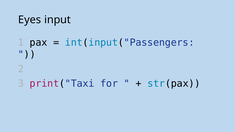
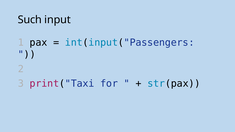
Eyes: Eyes -> Such
